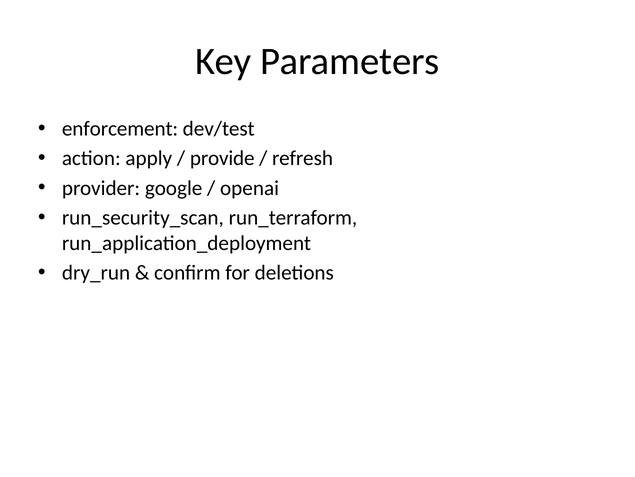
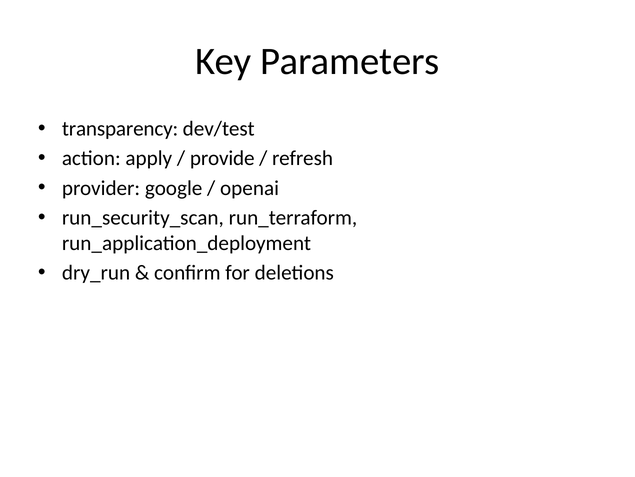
enforcement: enforcement -> transparency
